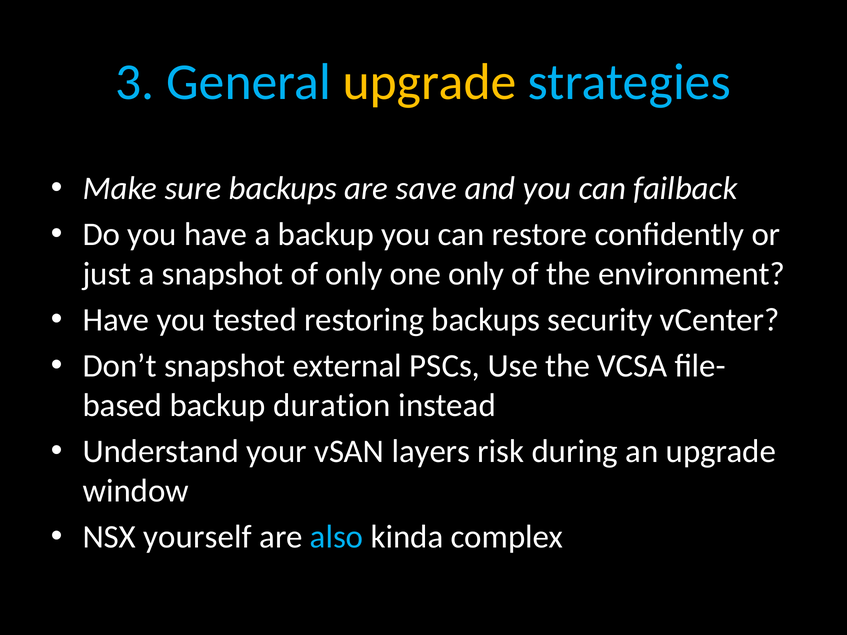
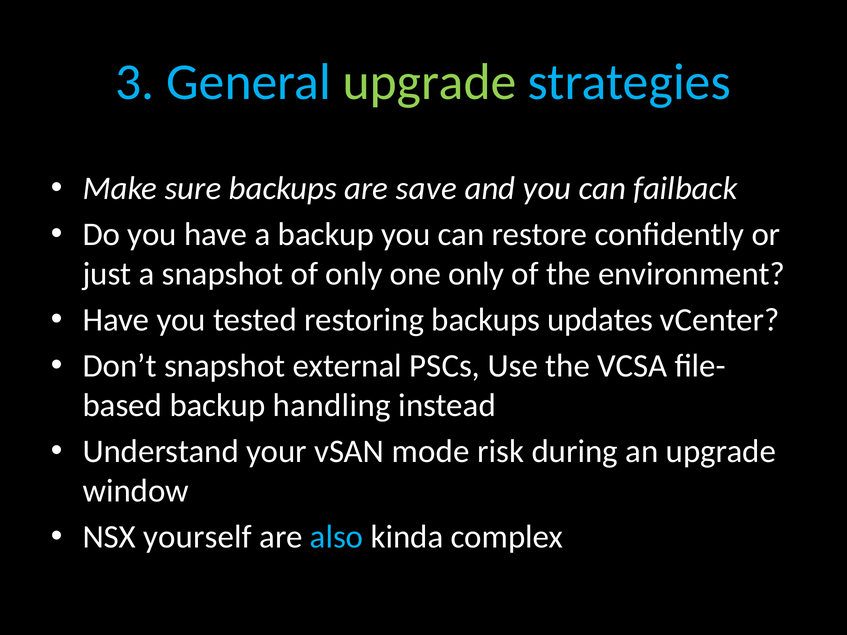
upgrade at (430, 82) colour: yellow -> light green
security: security -> updates
duration: duration -> handling
layers: layers -> mode
